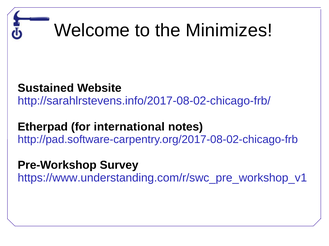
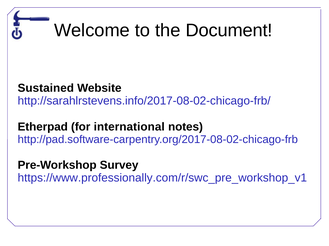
Minimizes: Minimizes -> Document
https://www.understanding.com/r/swc_pre_workshop_v1: https://www.understanding.com/r/swc_pre_workshop_v1 -> https://www.professionally.com/r/swc_pre_workshop_v1
